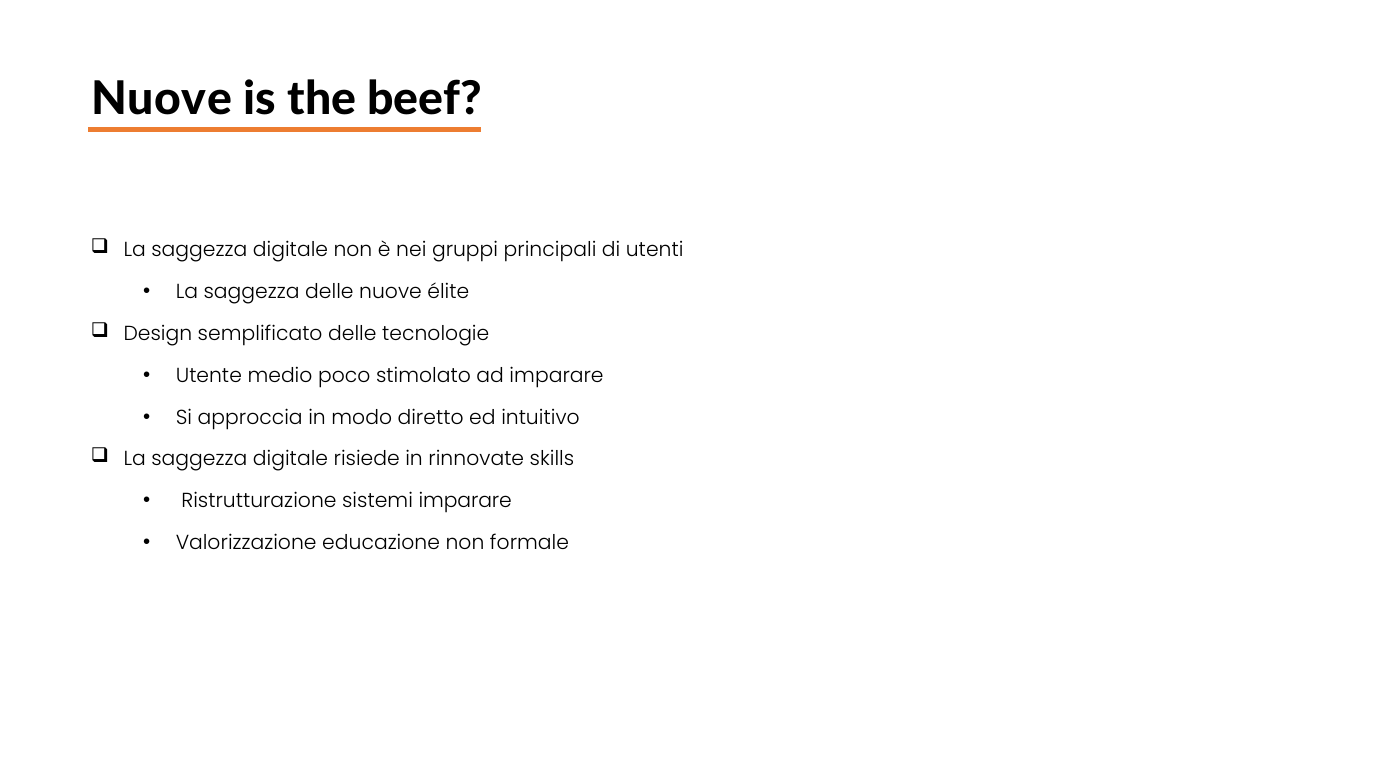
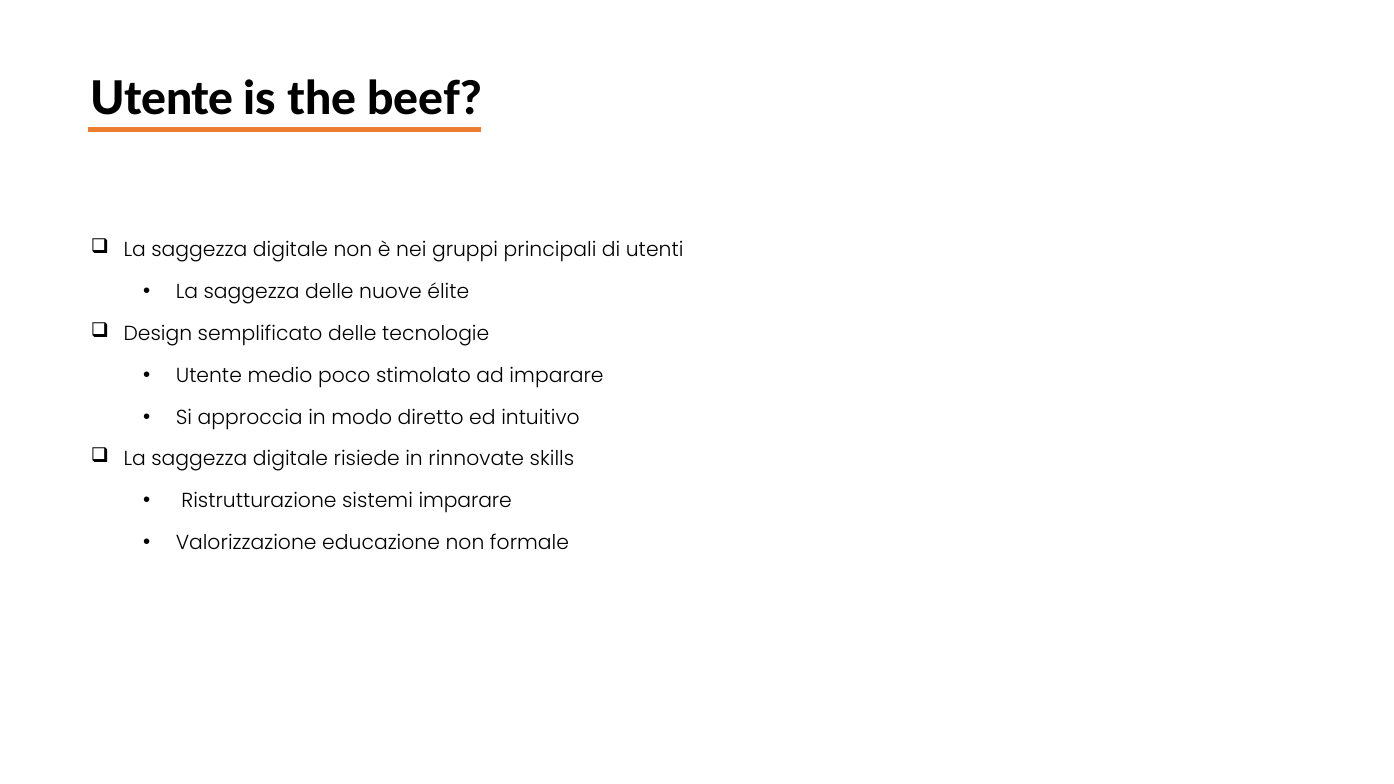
Nuove at (162, 99): Nuove -> Utente
